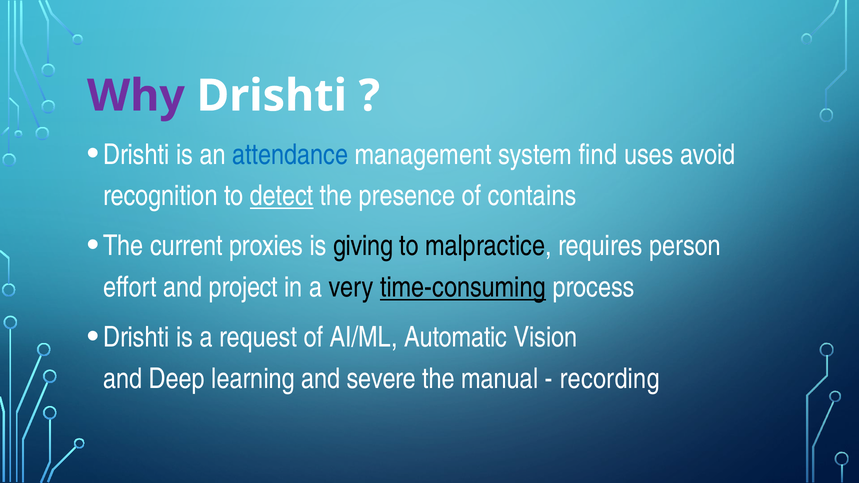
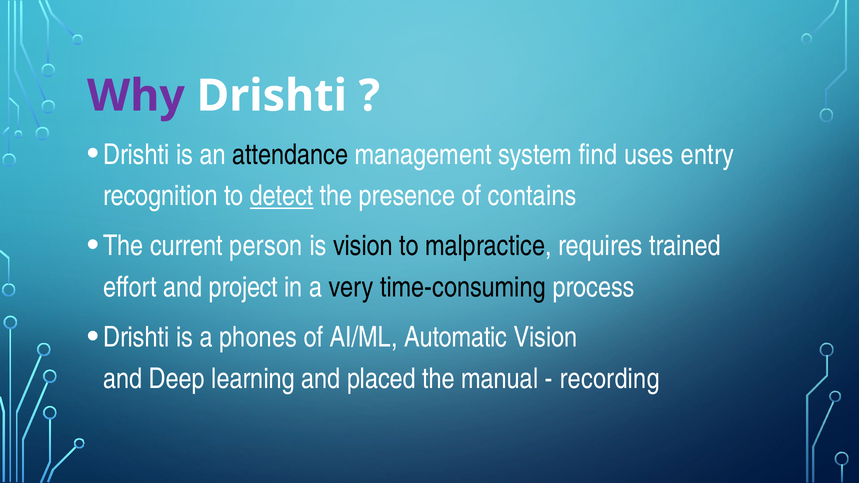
attendance colour: blue -> black
avoid: avoid -> entry
proxies: proxies -> person
is giving: giving -> vision
person: person -> trained
time-consuming underline: present -> none
request: request -> phones
severe: severe -> placed
